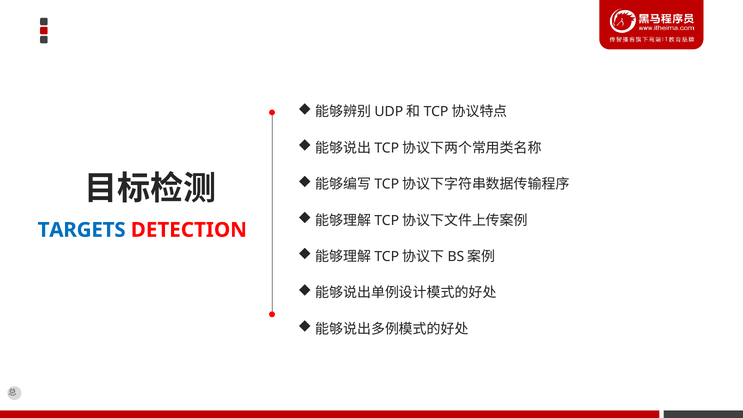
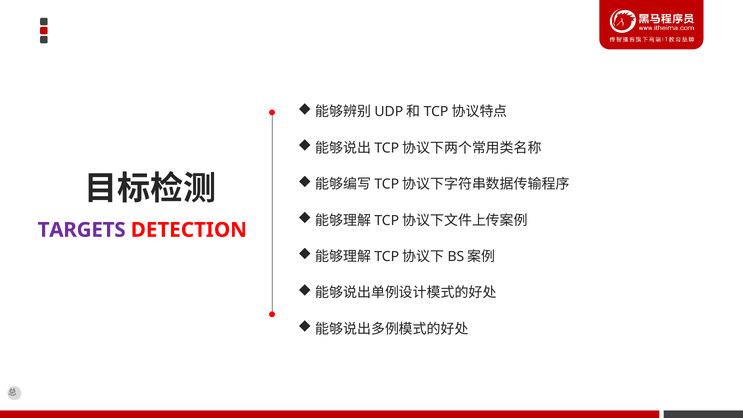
TARGETS colour: blue -> purple
